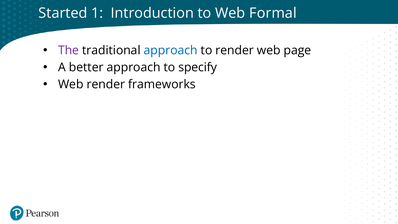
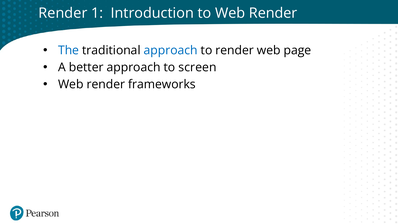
Started at (63, 13): Started -> Render
Formal at (273, 13): Formal -> Render
The colour: purple -> blue
specify: specify -> screen
